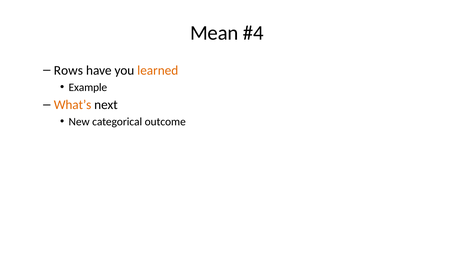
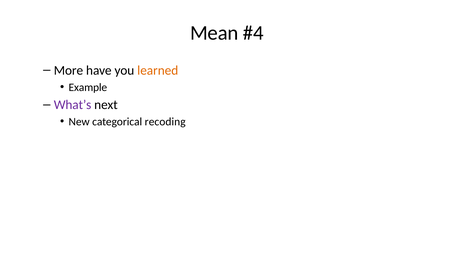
Rows: Rows -> More
What’s colour: orange -> purple
outcome: outcome -> recoding
